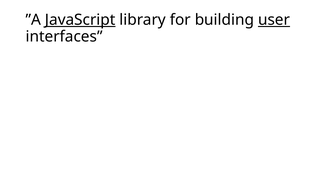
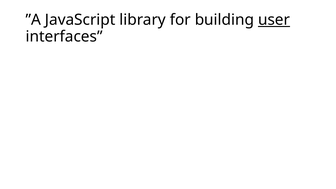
JavaScript underline: present -> none
